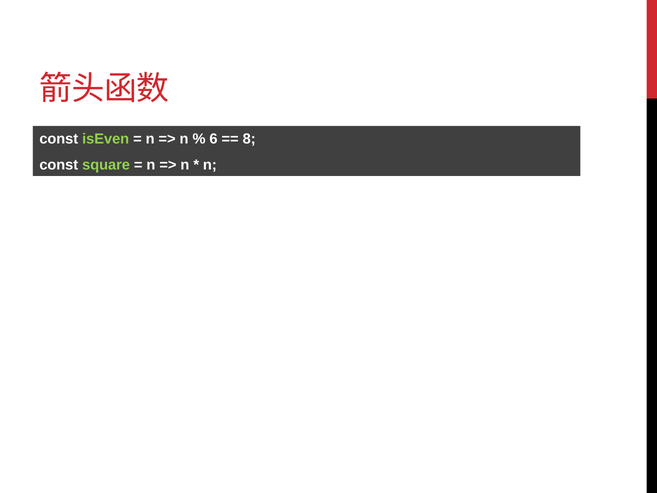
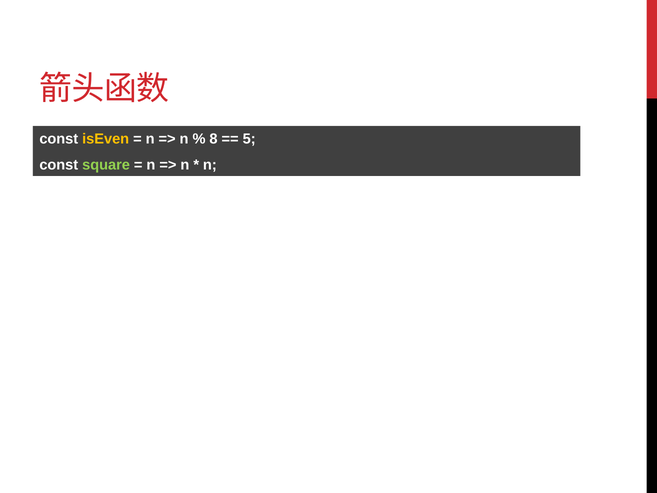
isEven colour: light green -> yellow
6: 6 -> 8
8: 8 -> 5
